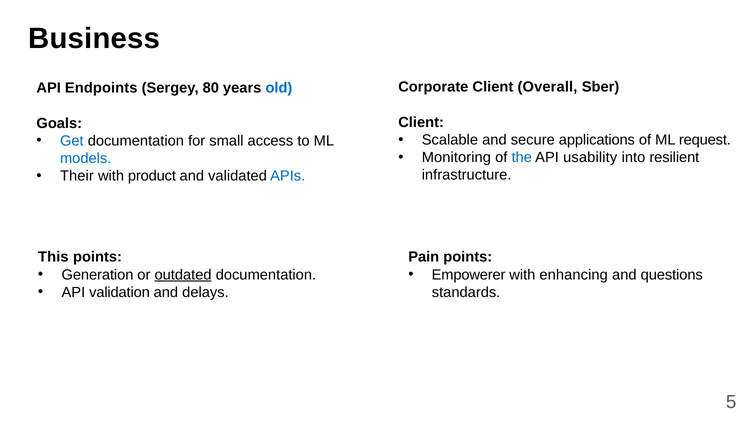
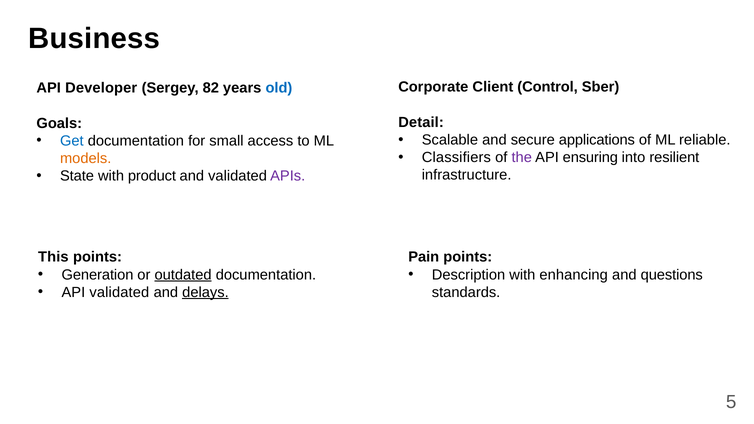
Overall: Overall -> Control
Endpoints: Endpoints -> Developer
80: 80 -> 82
Client at (421, 122): Client -> Detail
request: request -> reliable
Monitoring: Monitoring -> Classifiers
the colour: blue -> purple
usability: usability -> ensuring
models colour: blue -> orange
Their: Their -> State
APIs colour: blue -> purple
Empowerer: Empowerer -> Description
API validation: validation -> validated
delays underline: none -> present
